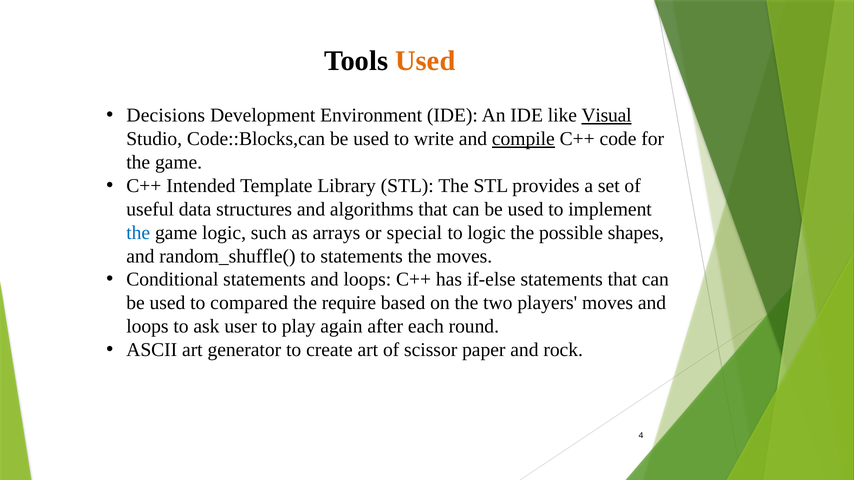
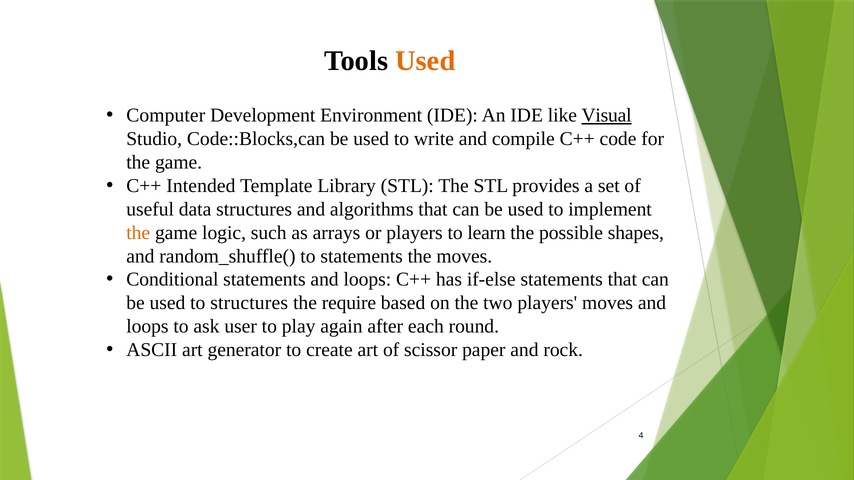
Decisions: Decisions -> Computer
compile underline: present -> none
the at (138, 233) colour: blue -> orange
or special: special -> players
to logic: logic -> learn
to compared: compared -> structures
